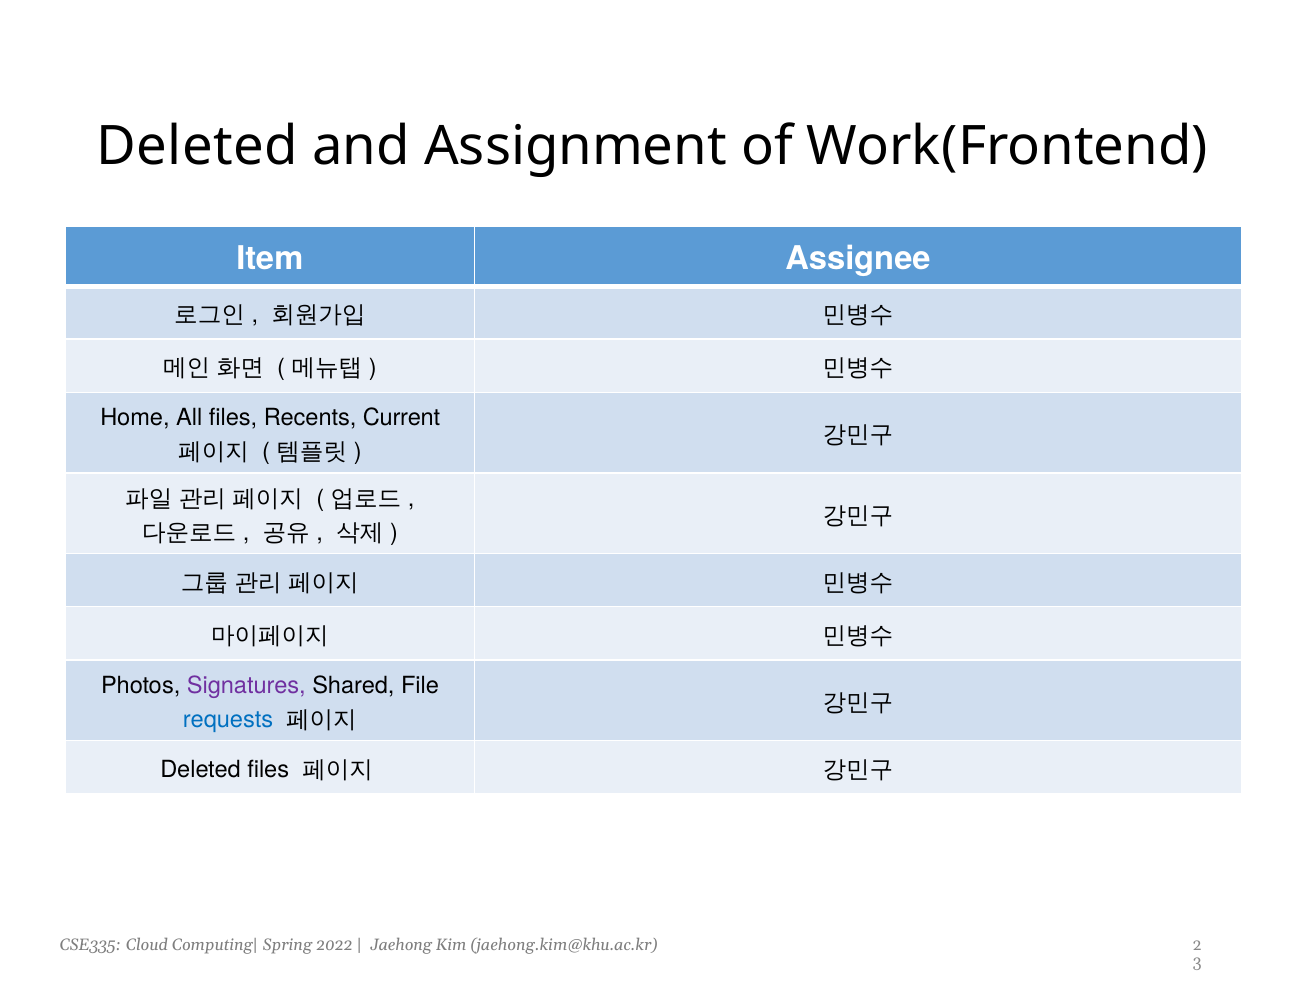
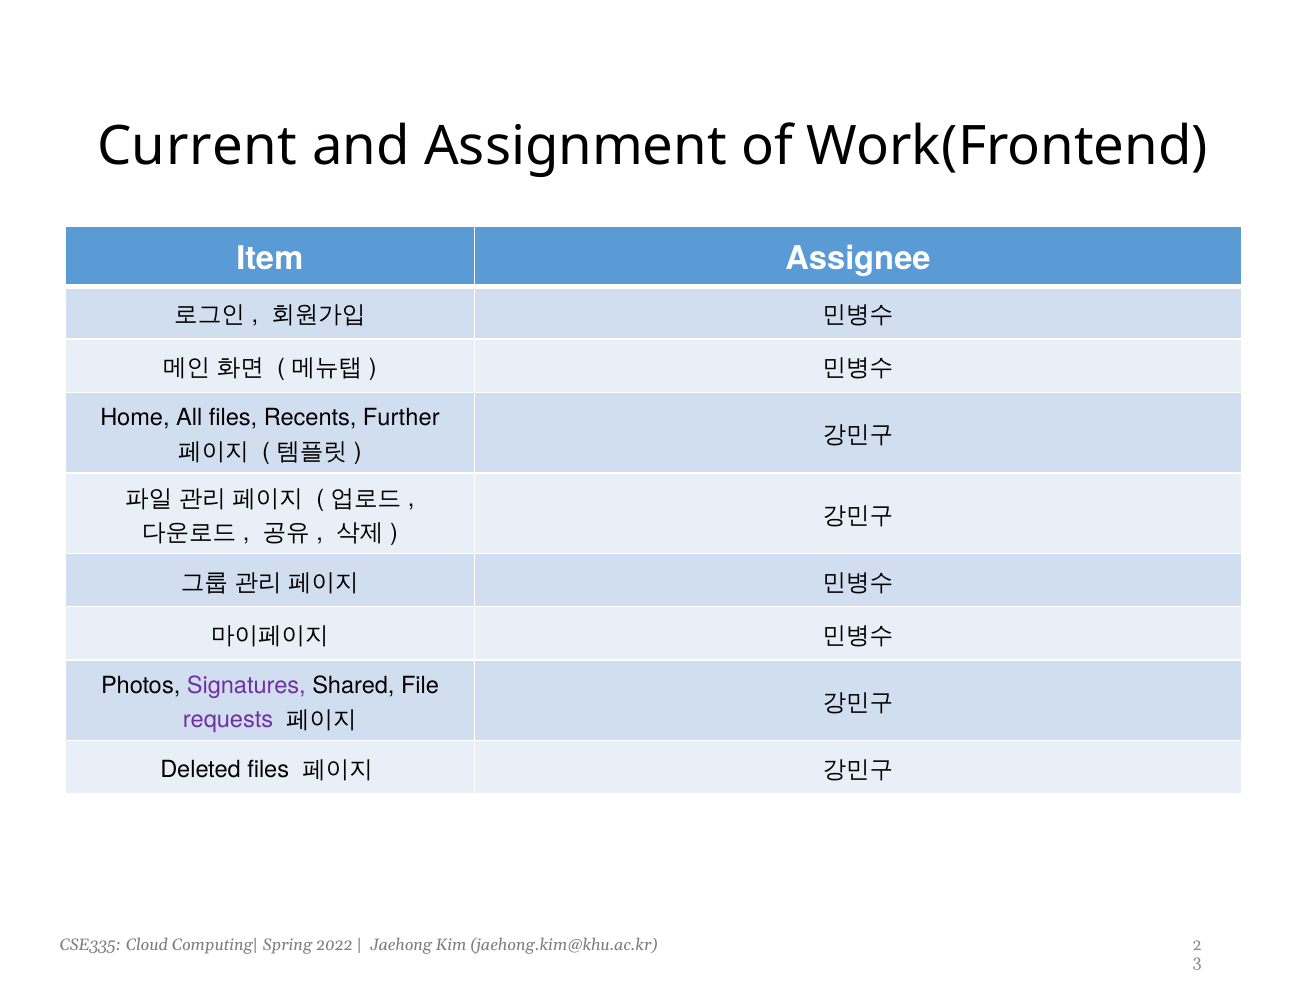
Deleted at (197, 147): Deleted -> Current
Current: Current -> Further
requests colour: blue -> purple
